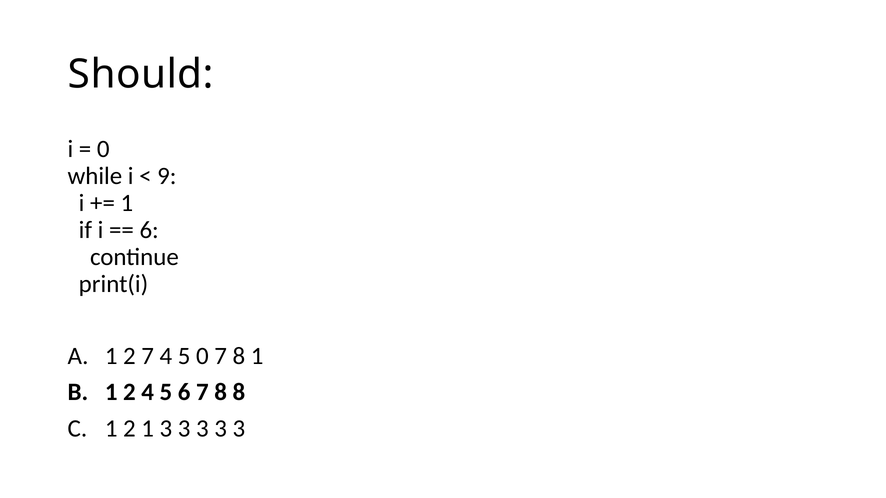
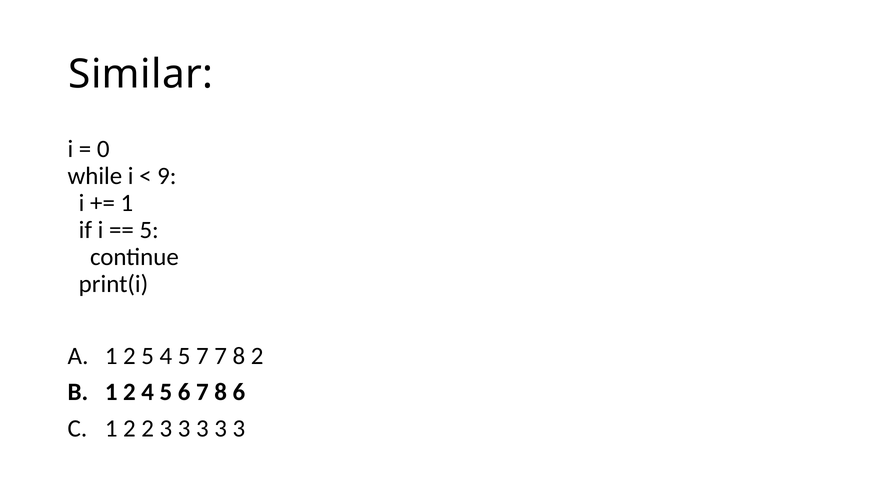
Should: Should -> Similar
6 at (149, 230): 6 -> 5
2 7: 7 -> 5
5 0: 0 -> 7
8 1: 1 -> 2
8 8: 8 -> 6
2 1: 1 -> 2
